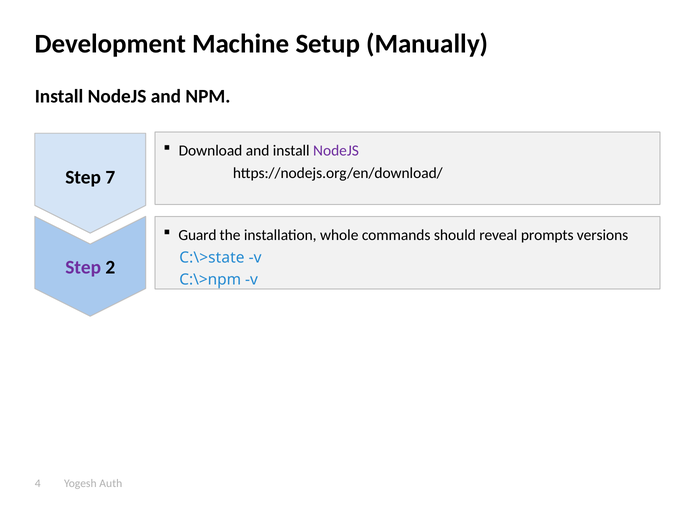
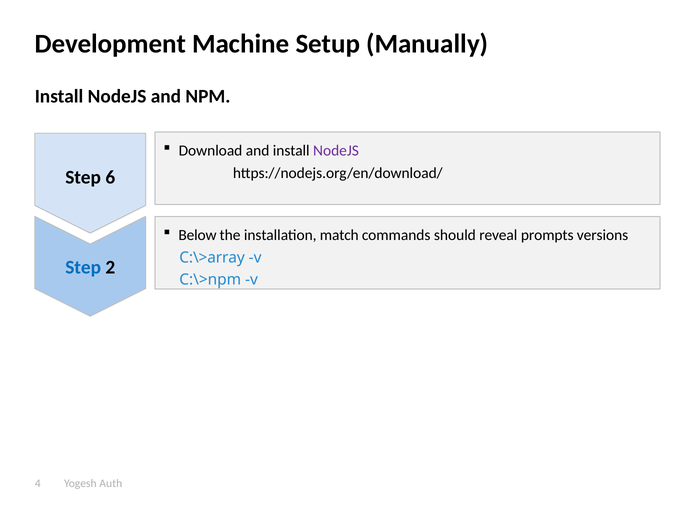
7: 7 -> 6
Guard: Guard -> Below
whole: whole -> match
C:\>state: C:\>state -> C:\>array
Step at (83, 268) colour: purple -> blue
